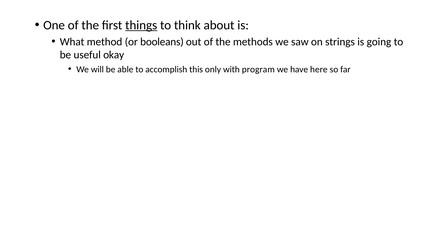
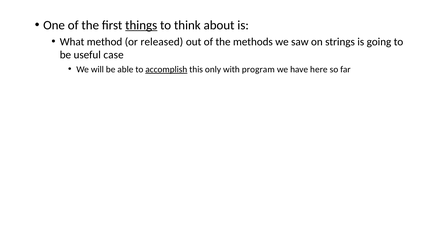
booleans: booleans -> released
okay: okay -> case
accomplish underline: none -> present
